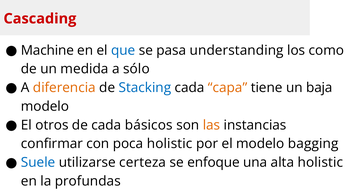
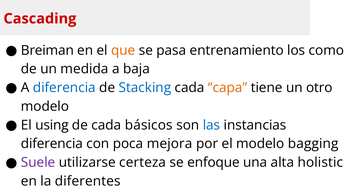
Machine: Machine -> Breiman
que colour: blue -> orange
understanding: understanding -> entrenamiento
sólo: sólo -> baja
diferencia at (64, 88) colour: orange -> blue
baja: baja -> otro
otros: otros -> using
las colour: orange -> blue
confirmar at (52, 144): confirmar -> diferencia
poca holistic: holistic -> mejora
Suele colour: blue -> purple
profundas: profundas -> diferentes
